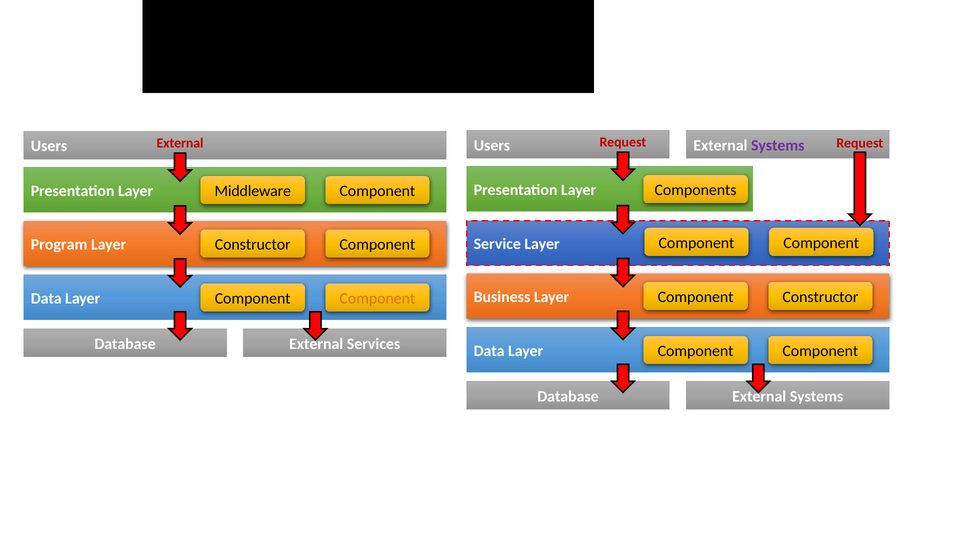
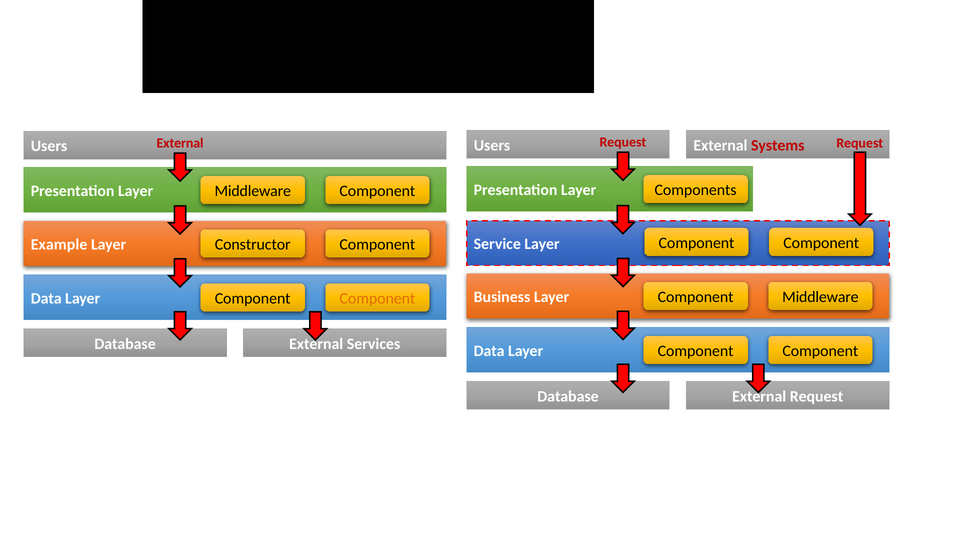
Systems at (778, 145) colour: purple -> red
Program: Program -> Example
Constructor at (820, 297): Constructor -> Middleware
Database External Systems: Systems -> Request
